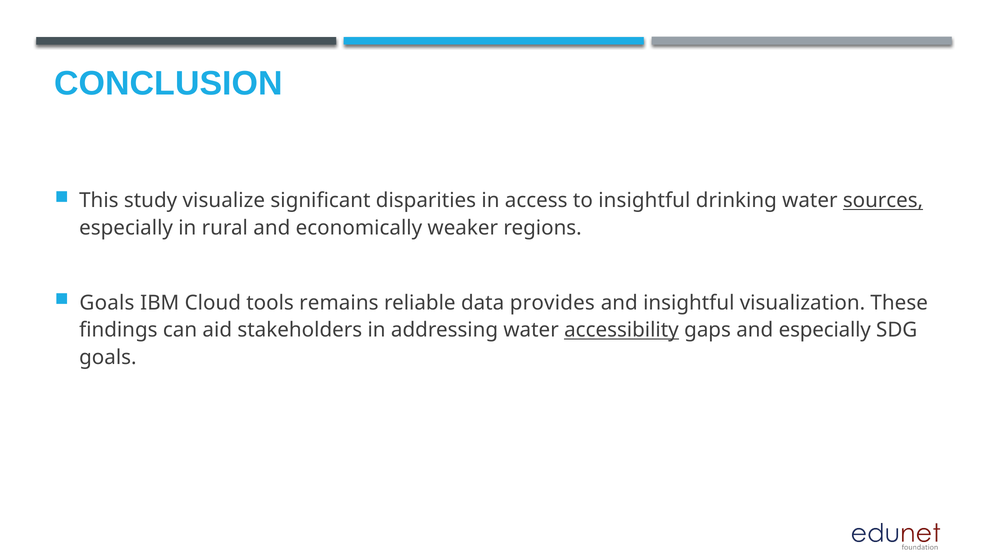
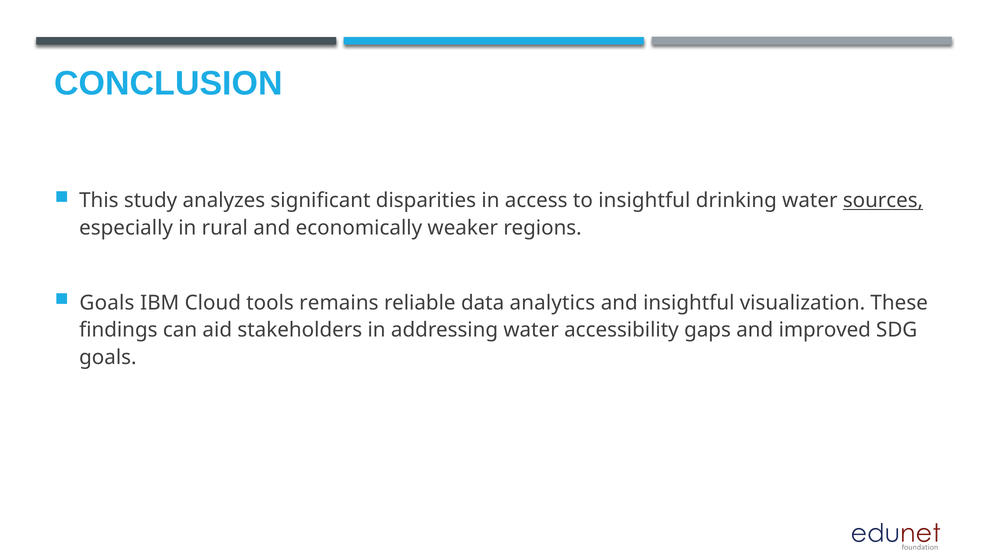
visualize: visualize -> analyzes
provides: provides -> analytics
accessibility underline: present -> none
and especially: especially -> improved
